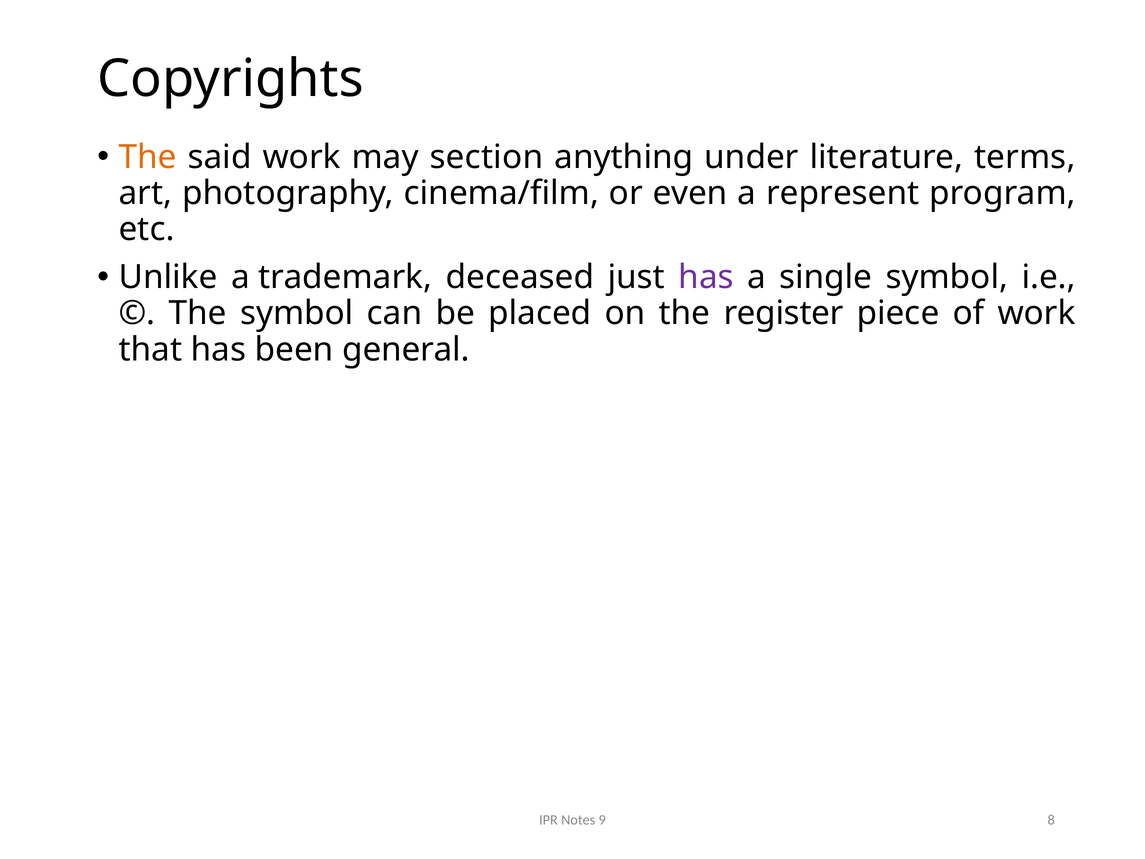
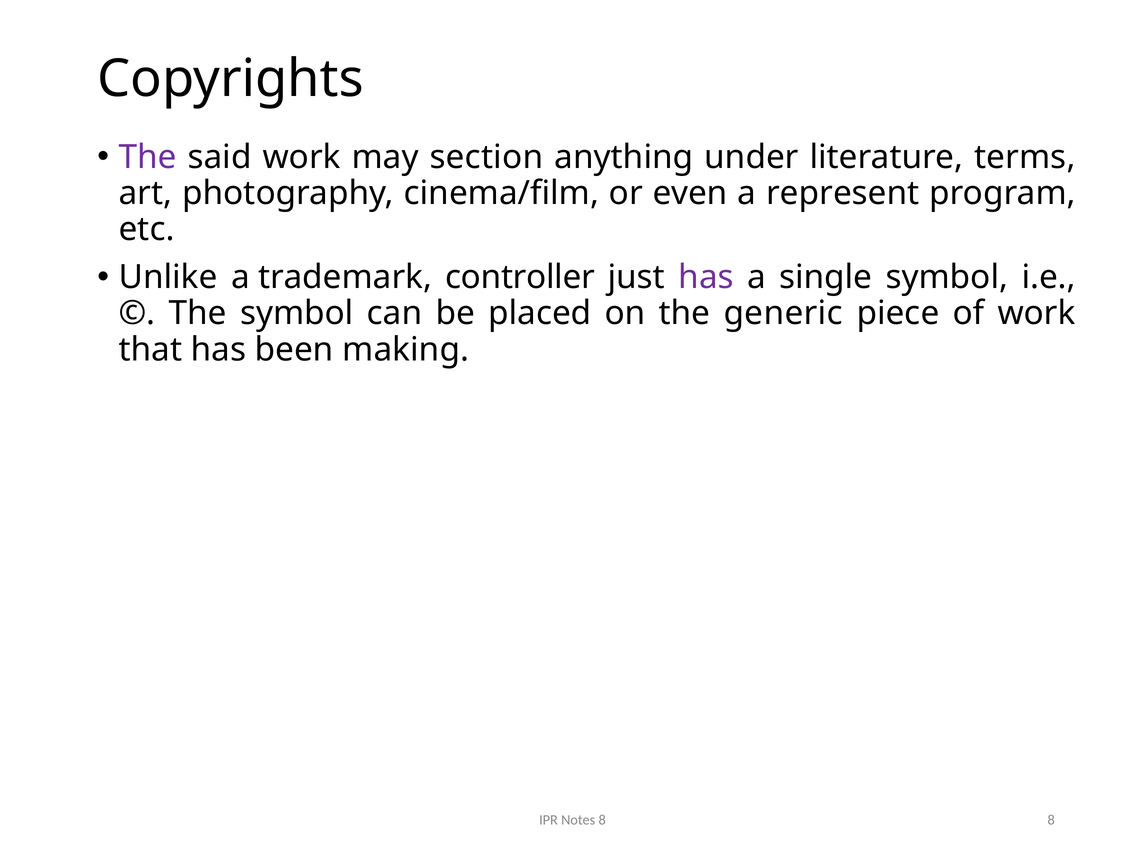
The at (148, 157) colour: orange -> purple
deceased: deceased -> controller
register: register -> generic
general: general -> making
Notes 9: 9 -> 8
